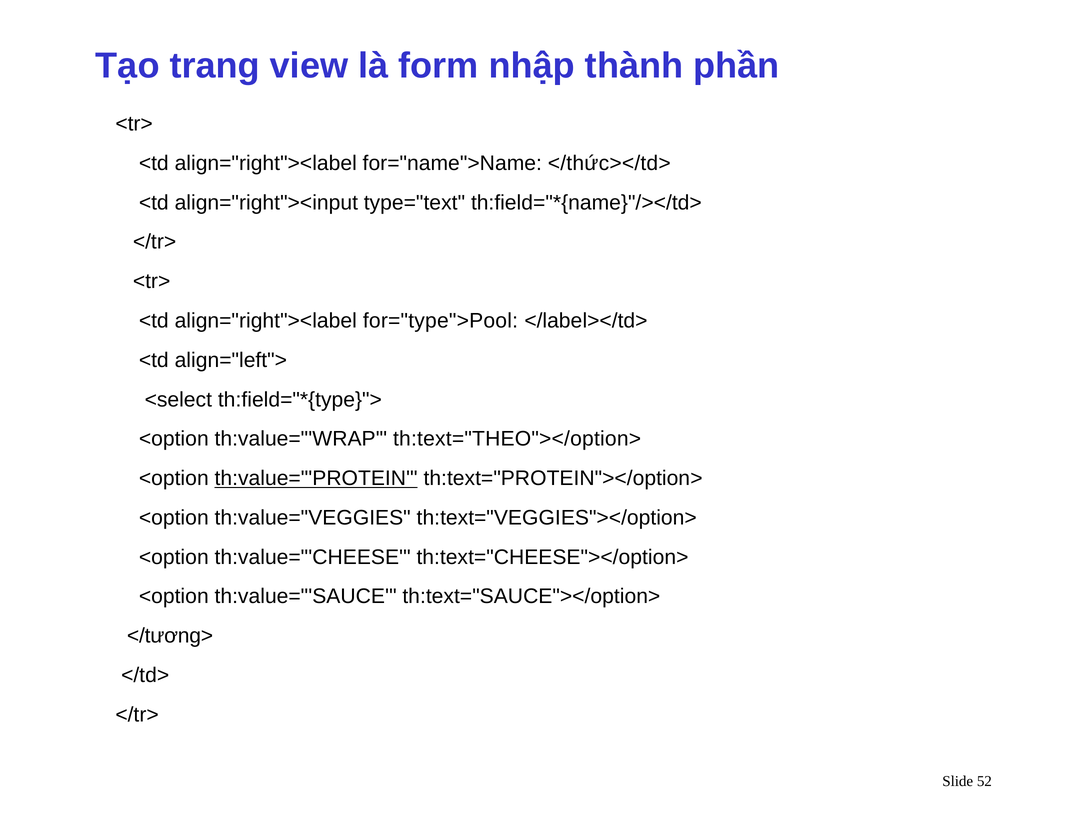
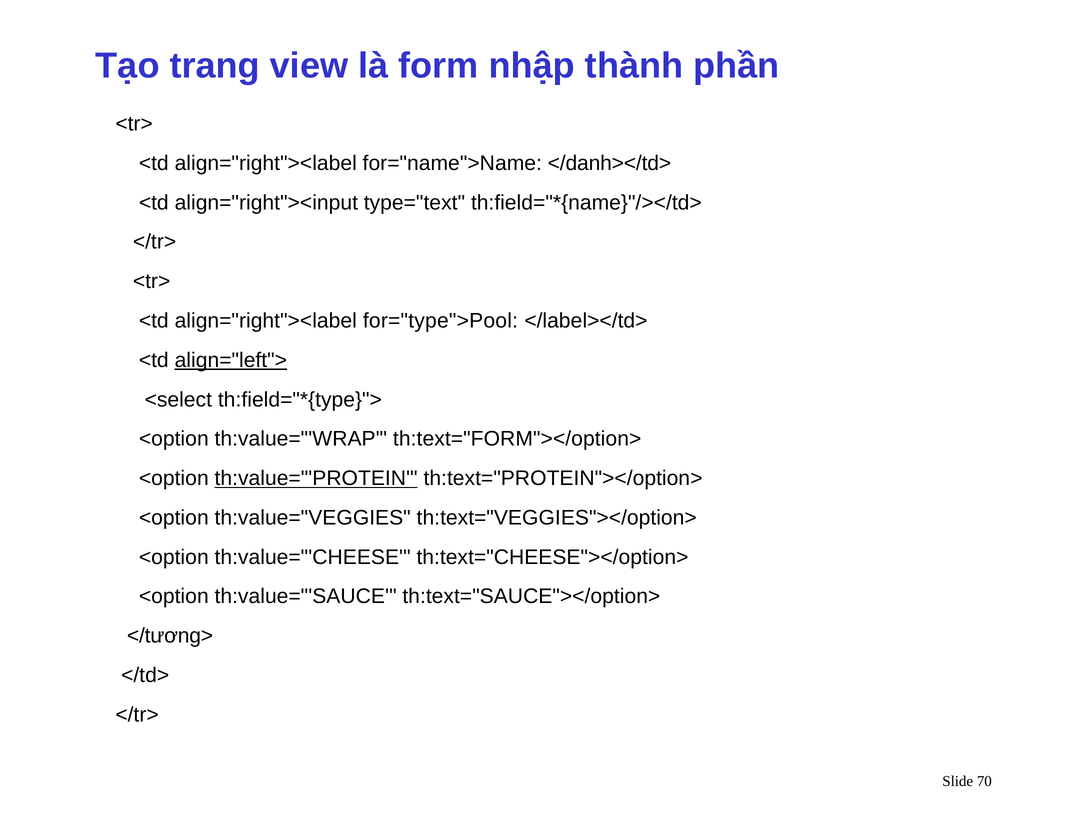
</thức></td>: </thức></td> -> </danh></td>
align="left"> underline: none -> present
th:text="THEO"></option>: th:text="THEO"></option> -> th:text="FORM"></option>
52: 52 -> 70
